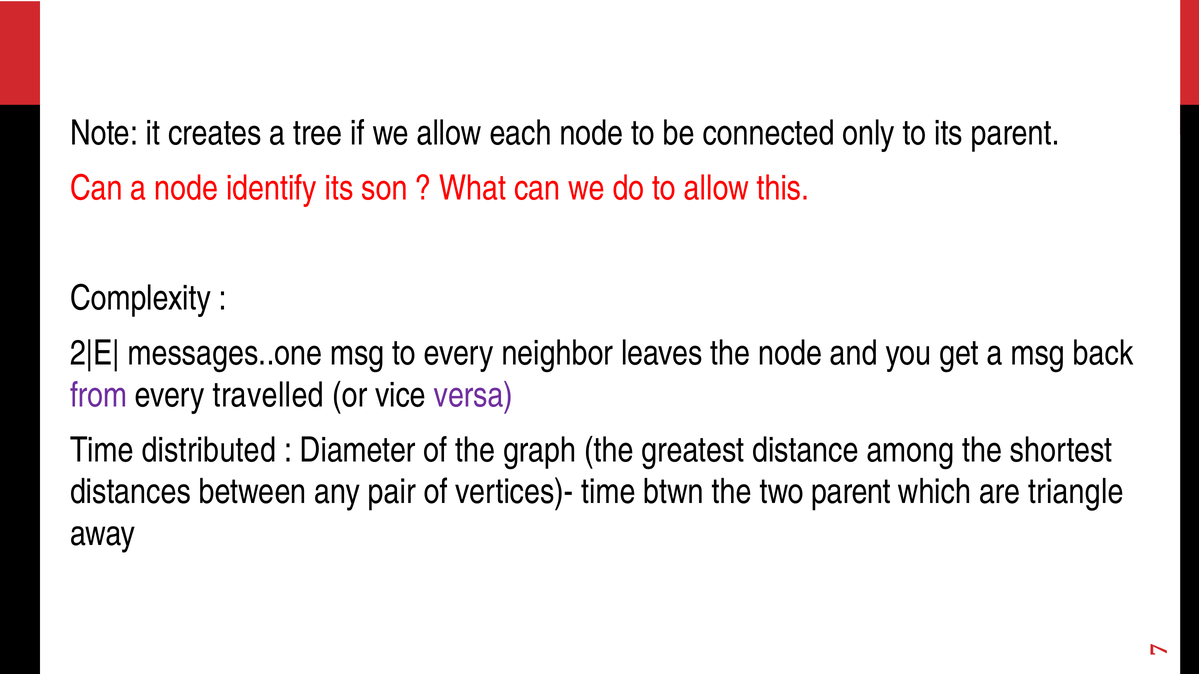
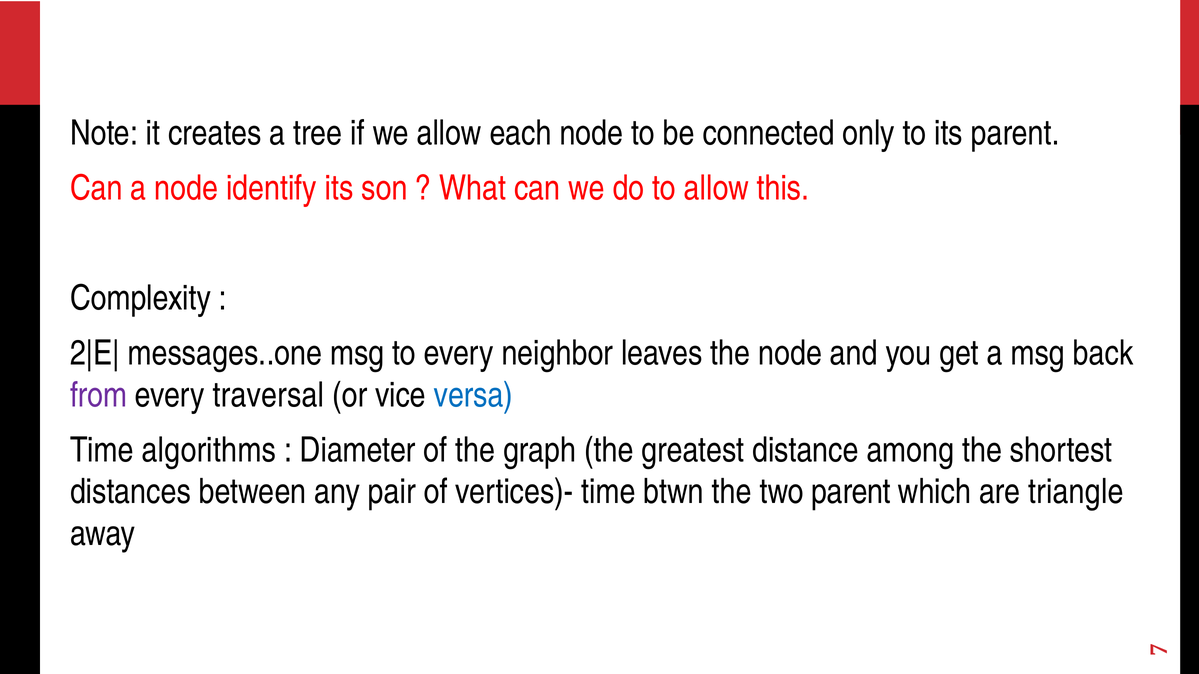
travelled: travelled -> traversal
versa colour: purple -> blue
distributed: distributed -> algorithms
